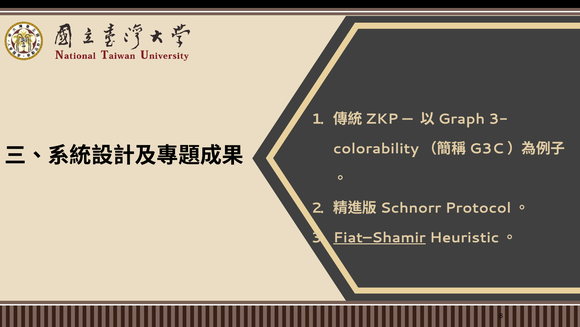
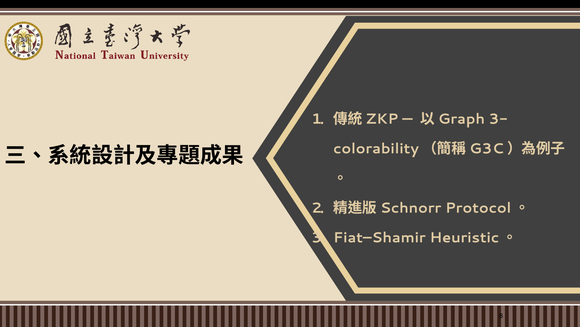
Fiat–Shamir underline: present -> none
